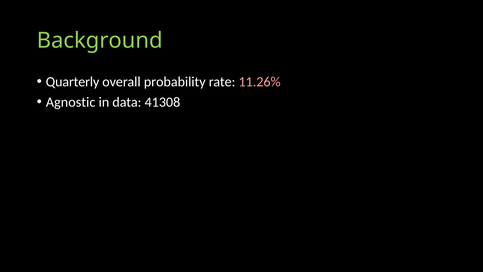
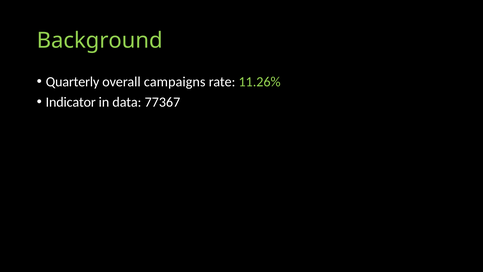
probability: probability -> campaigns
11.26% colour: pink -> light green
Agnostic: Agnostic -> Indicator
41308: 41308 -> 77367
